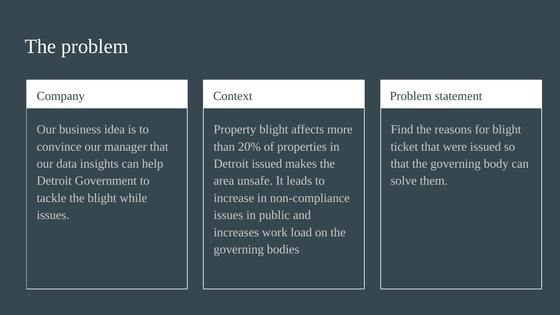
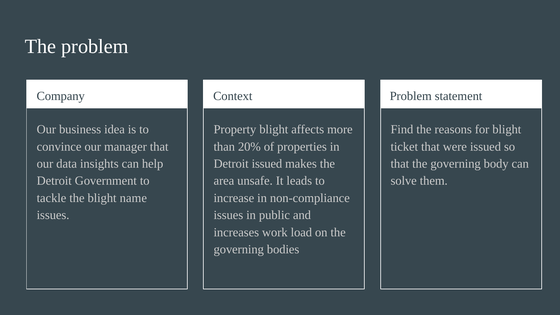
while: while -> name
